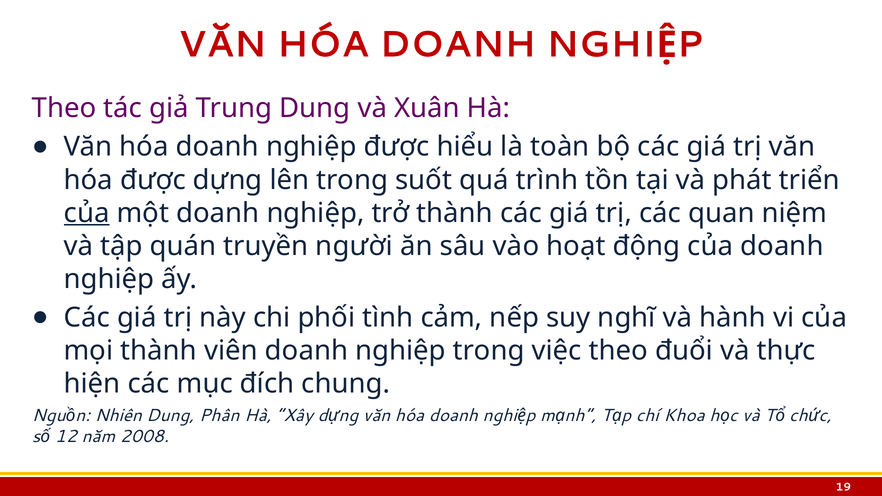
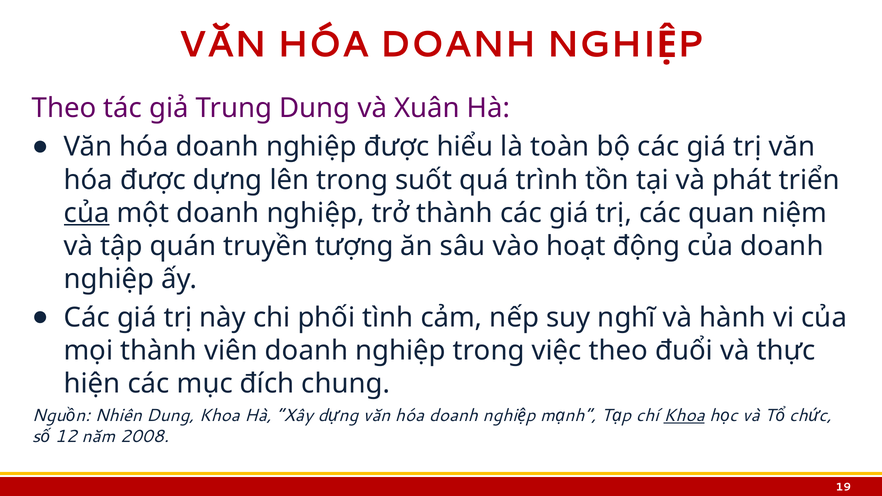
người: người -> tượng
Dung Phân: Phân -> Khoa
Khoa at (684, 416) underline: none -> present
